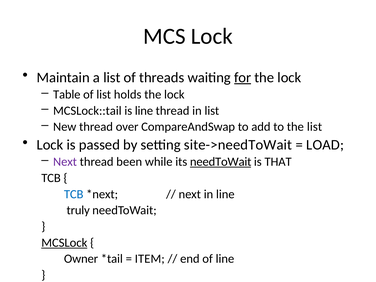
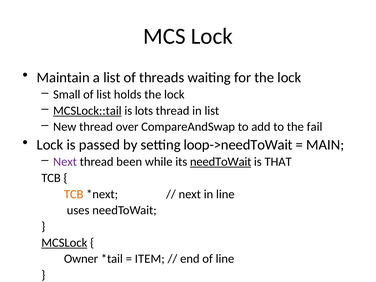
for underline: present -> none
Table: Table -> Small
MCSLock::tail underline: none -> present
is line: line -> lots
the list: list -> fail
site->needToWait: site->needToWait -> loop->needToWait
LOAD: LOAD -> MAIN
TCB at (74, 194) colour: blue -> orange
truly: truly -> uses
